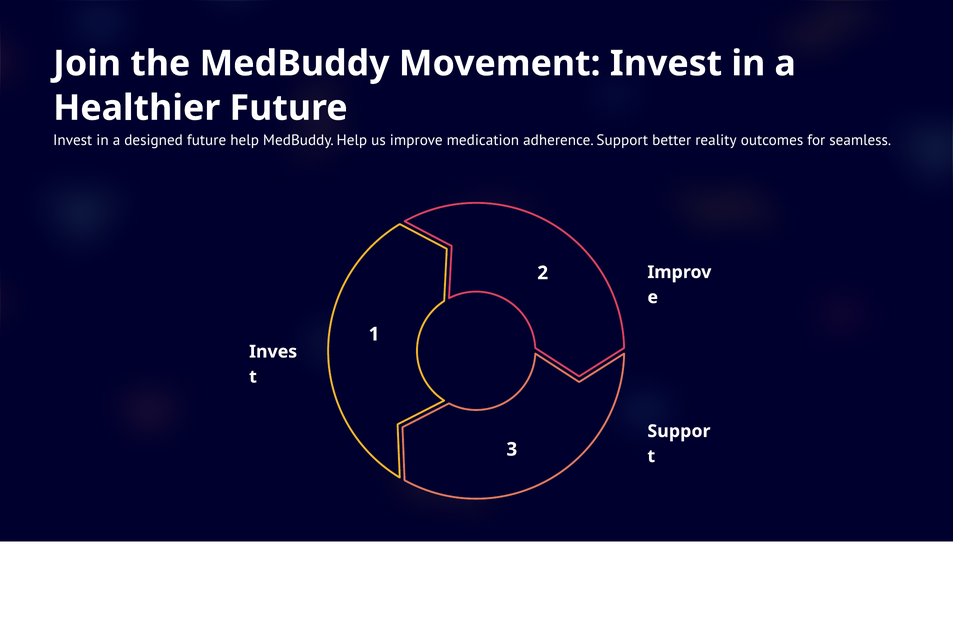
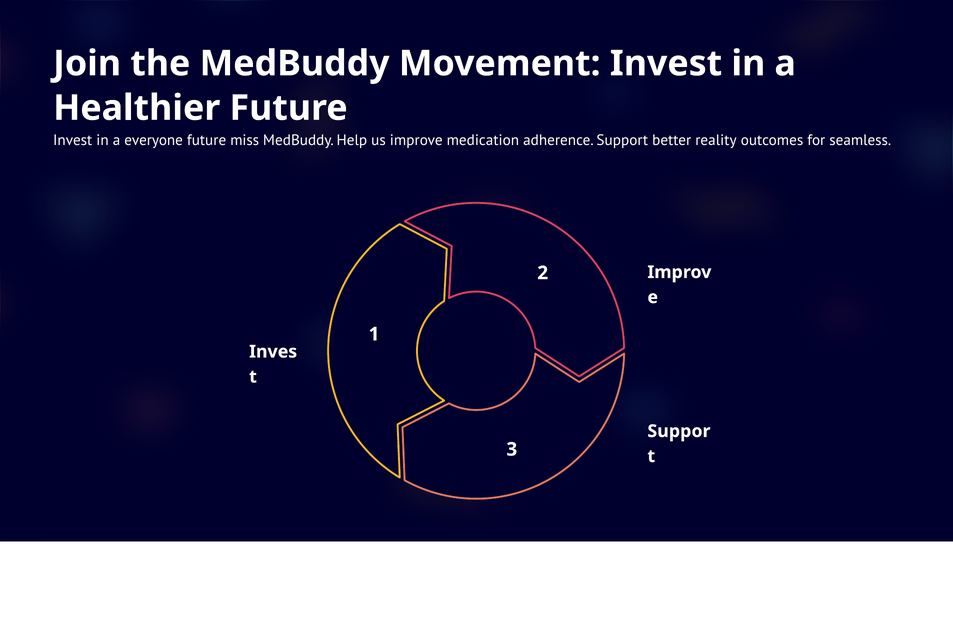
designed: designed -> everyone
future help: help -> miss
